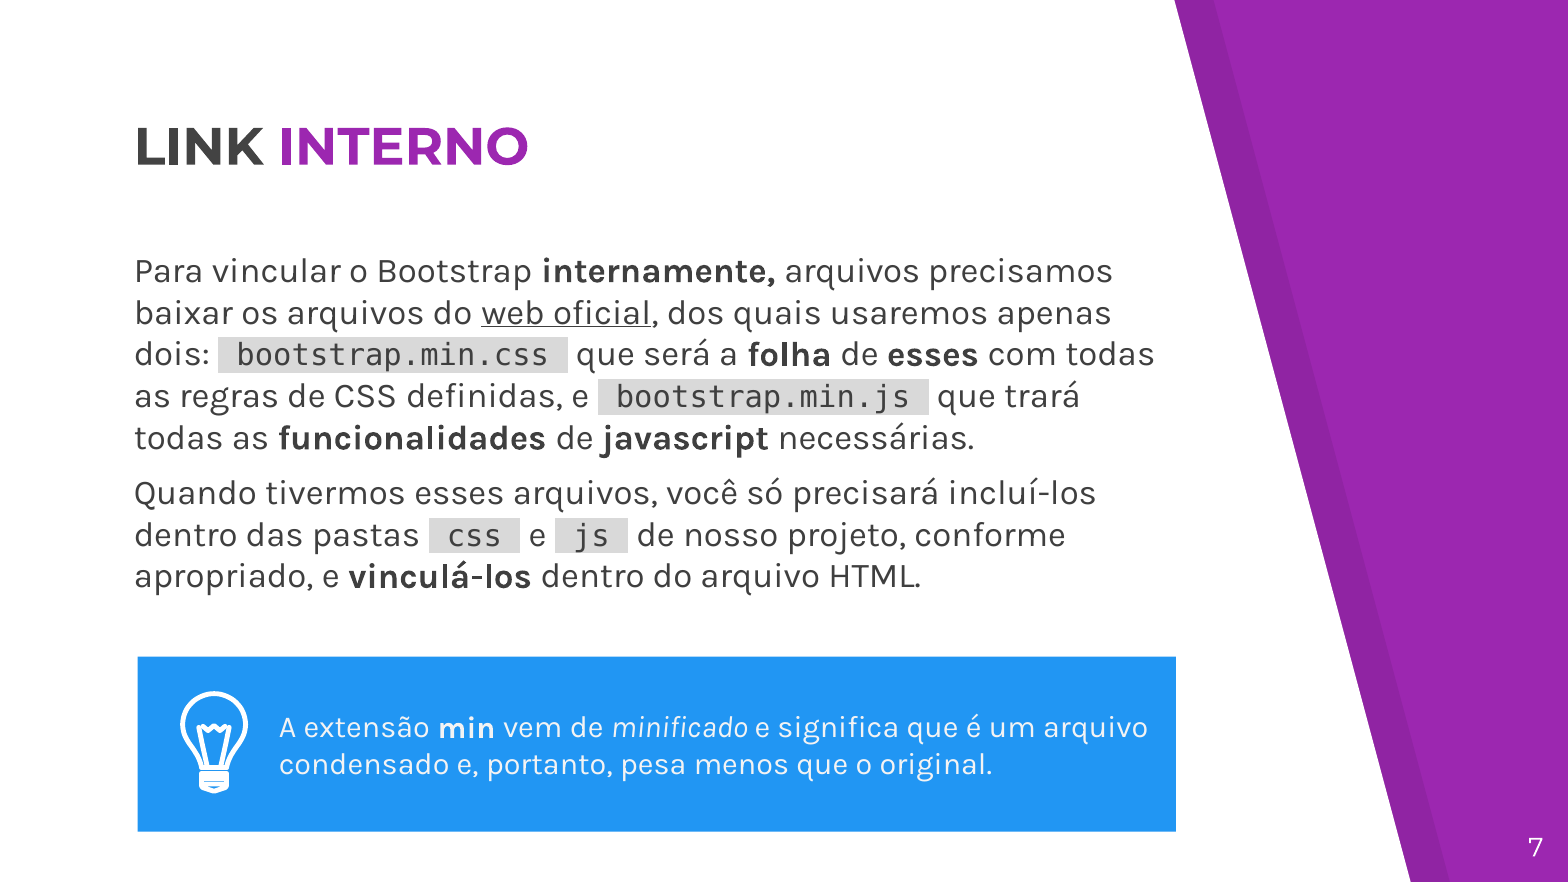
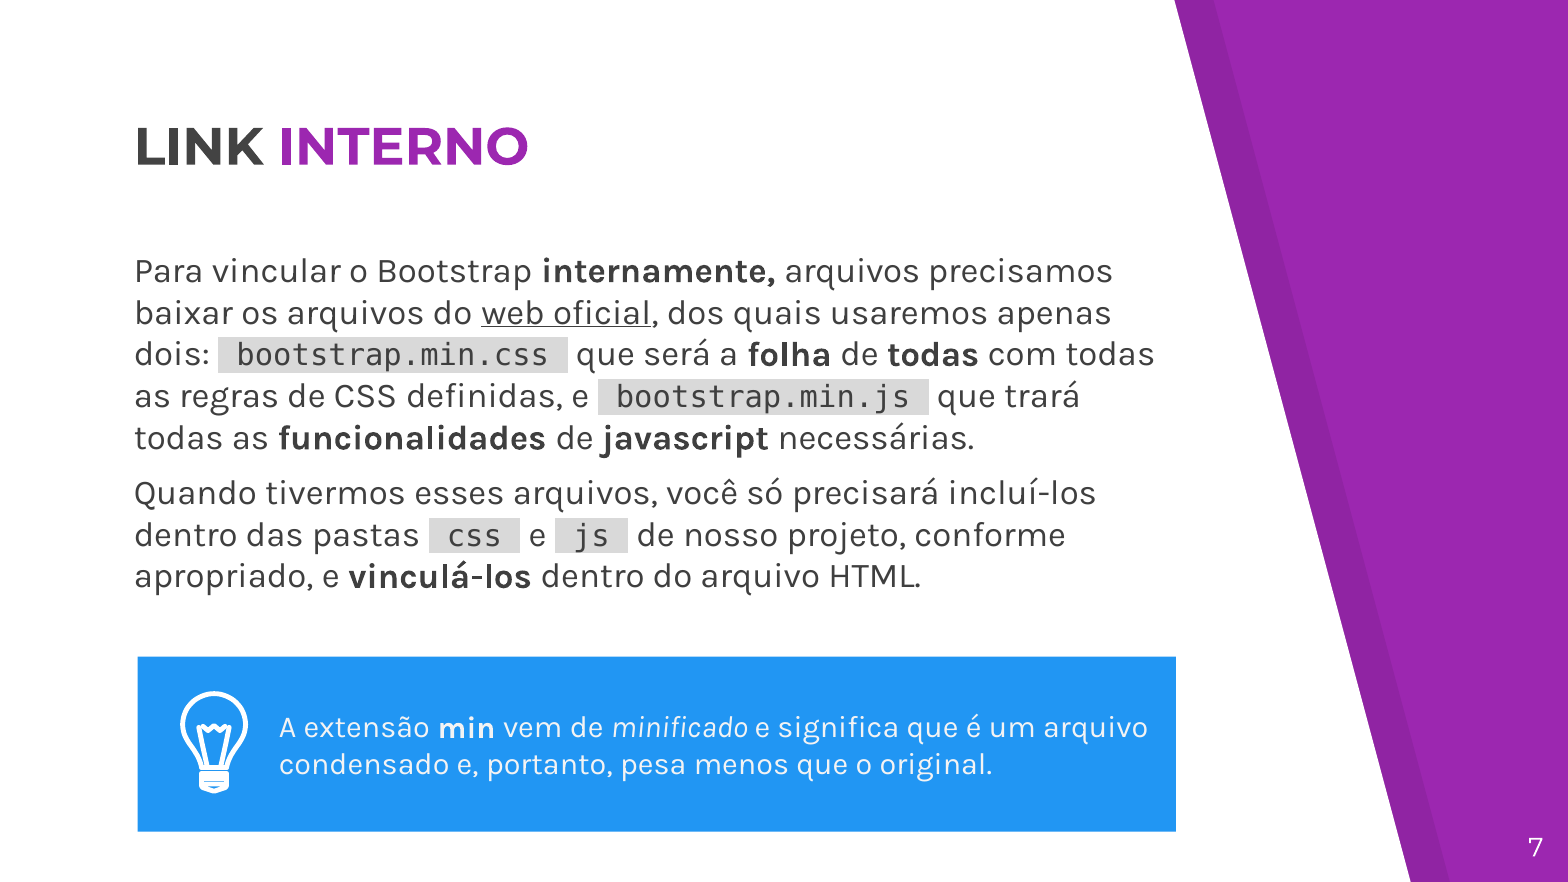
de esses: esses -> todas
